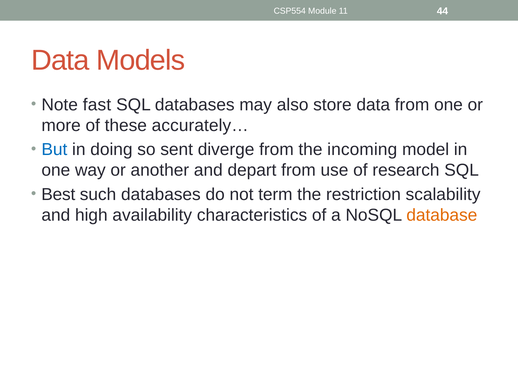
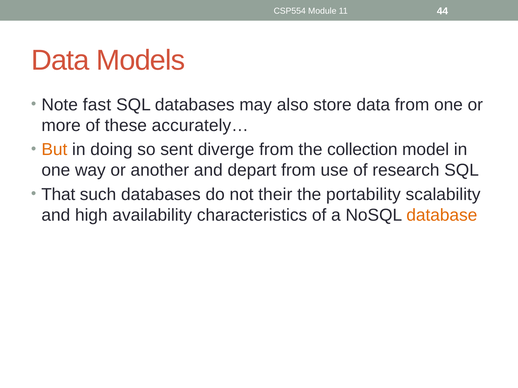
But colour: blue -> orange
incoming: incoming -> collection
Best: Best -> That
term: term -> their
restriction: restriction -> portability
